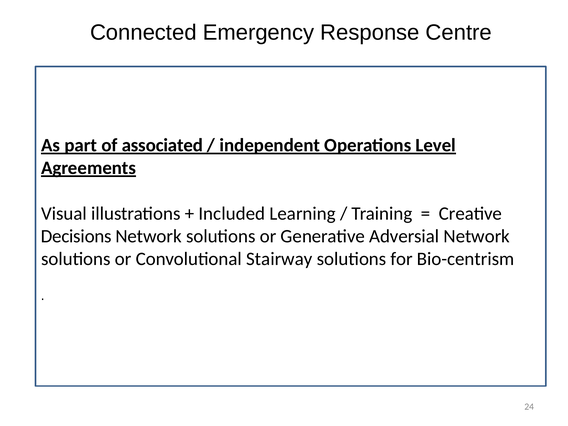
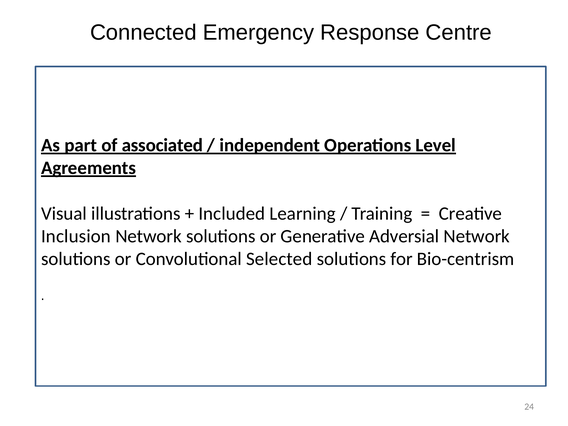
Decisions: Decisions -> Inclusion
Stairway: Stairway -> Selected
